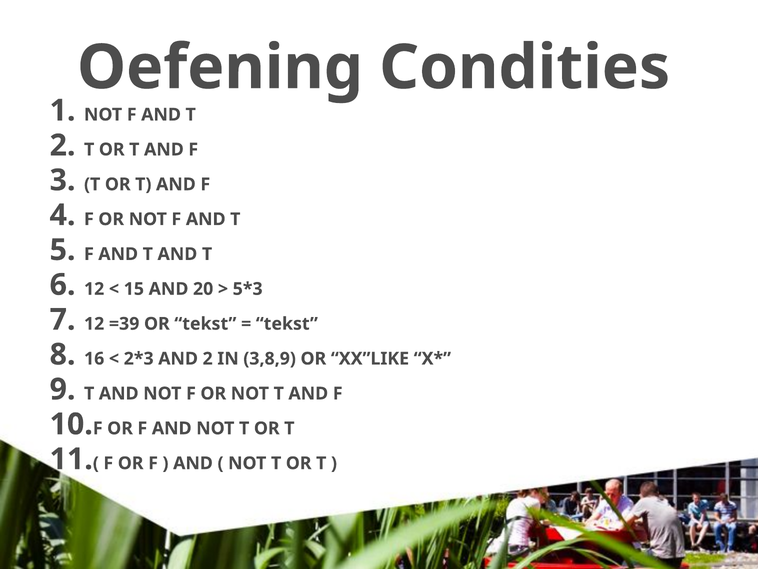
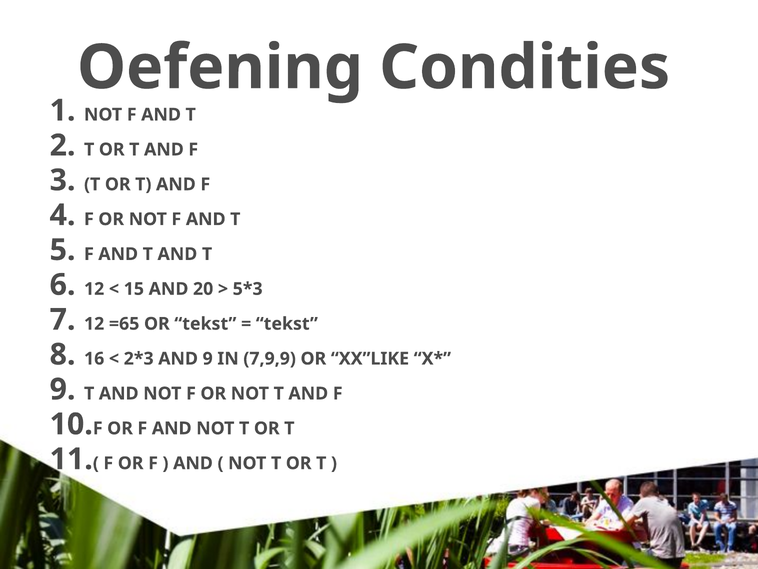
=39: =39 -> =65
AND 2: 2 -> 9
3,8,9: 3,8,9 -> 7,9,9
